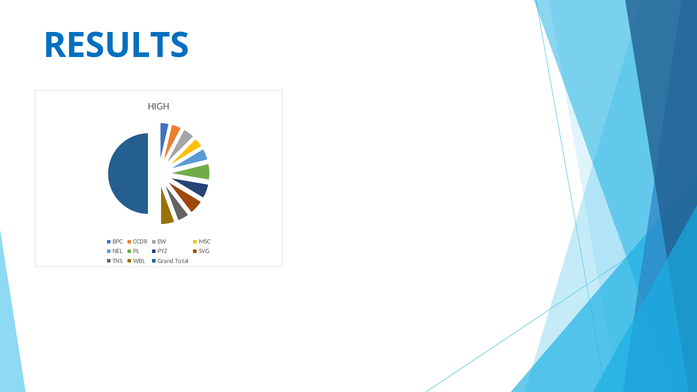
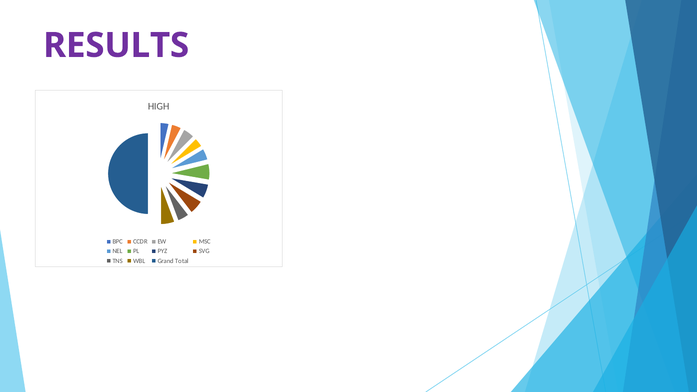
RESULTS colour: blue -> purple
